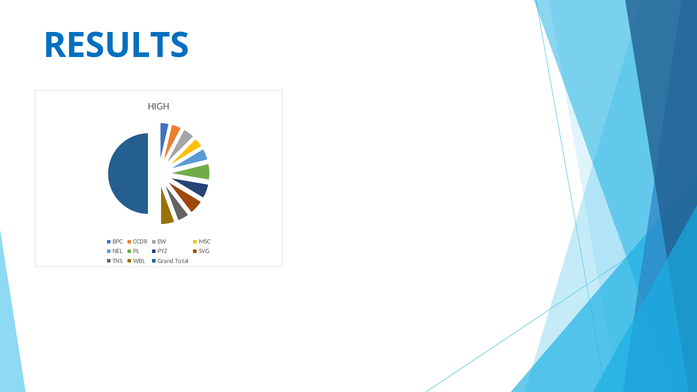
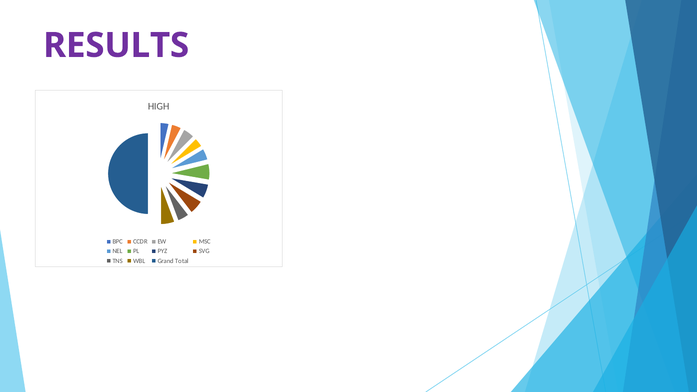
RESULTS colour: blue -> purple
